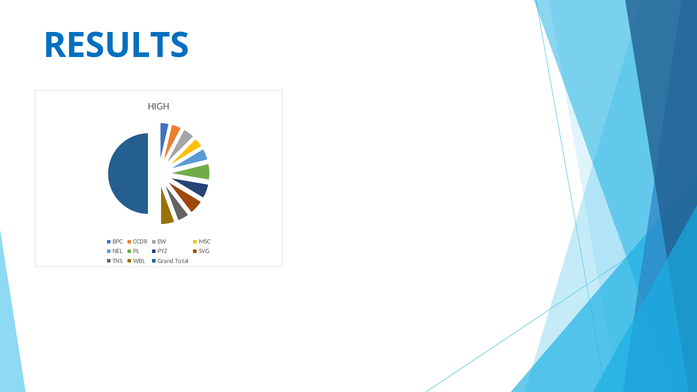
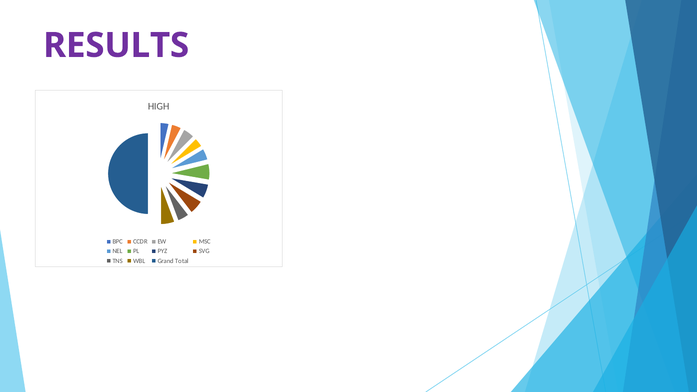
RESULTS colour: blue -> purple
